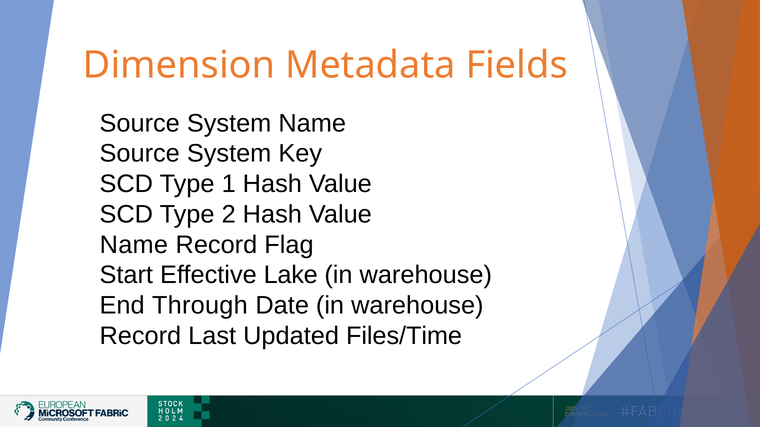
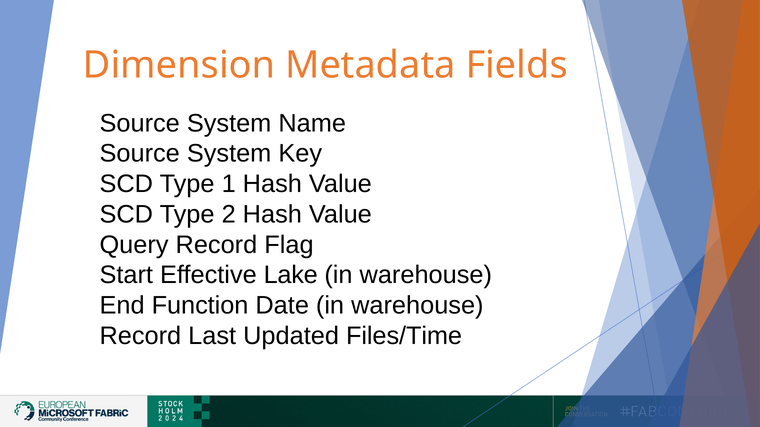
Name at (134, 245): Name -> Query
Through: Through -> Function
